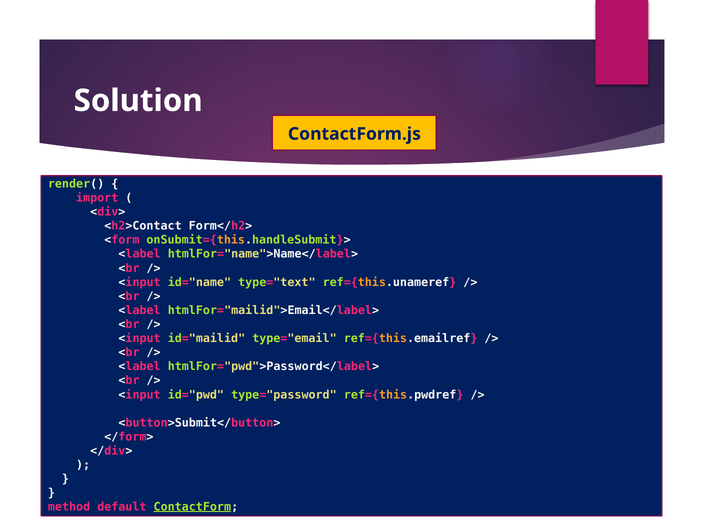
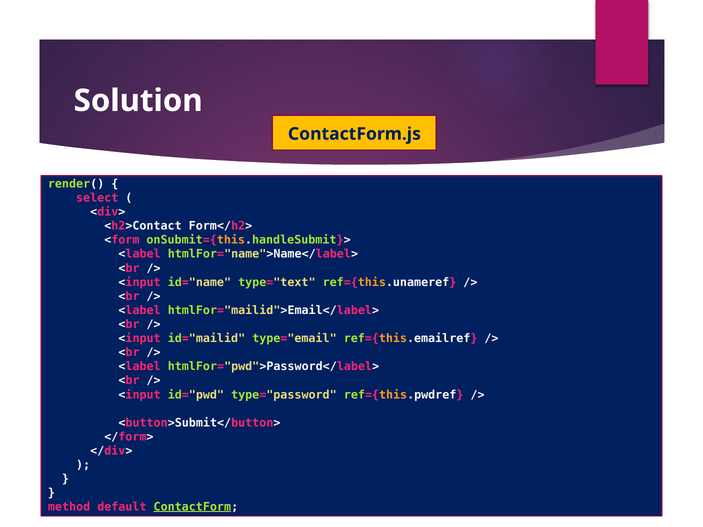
import: import -> select
